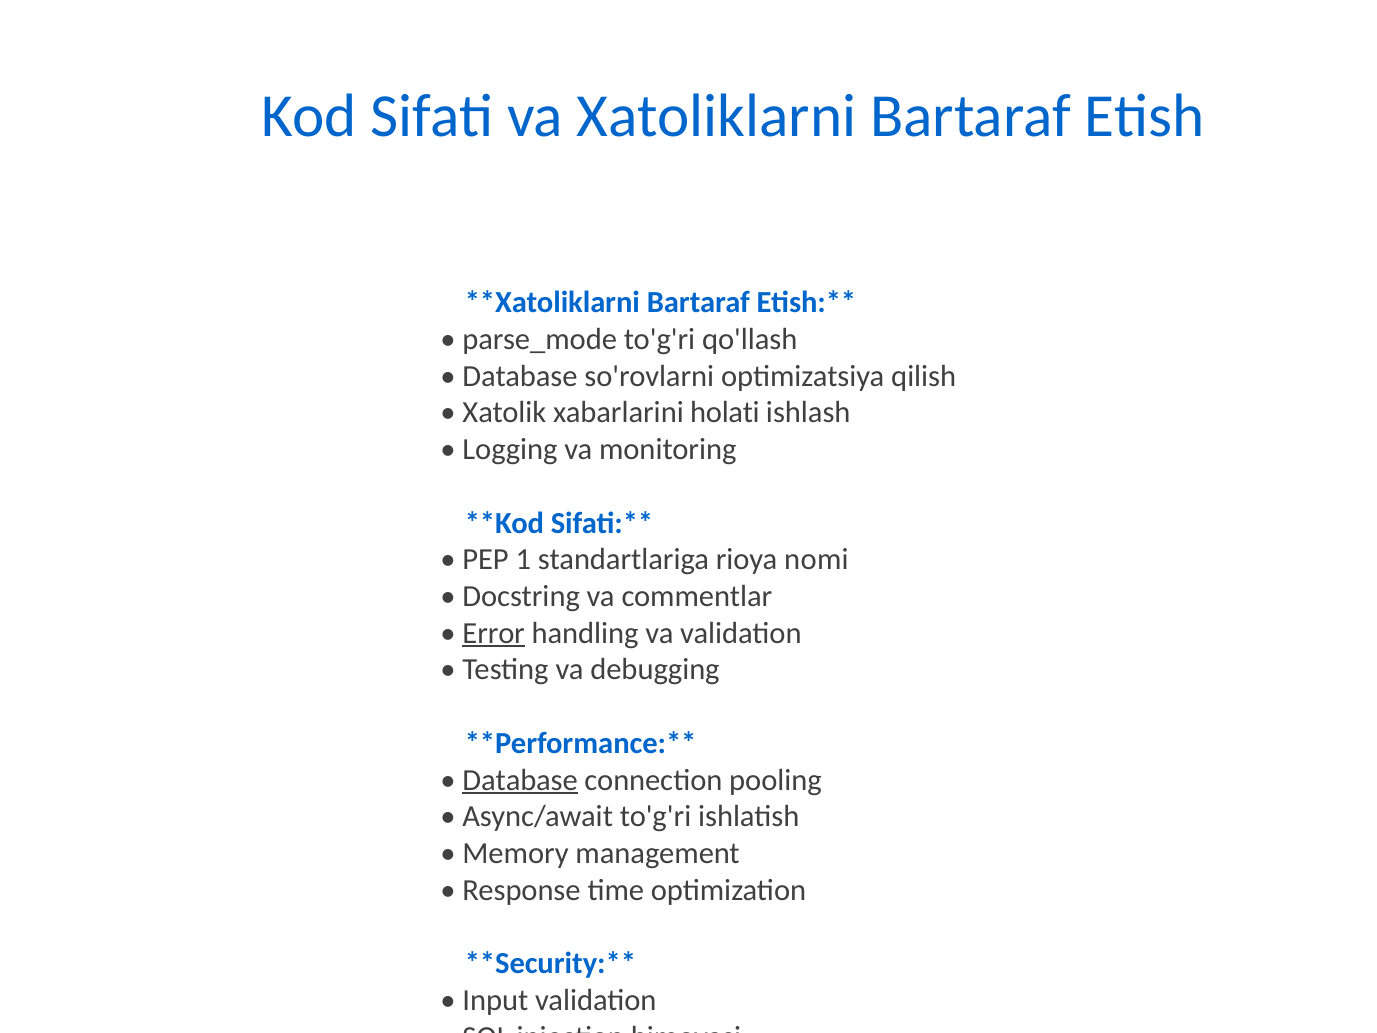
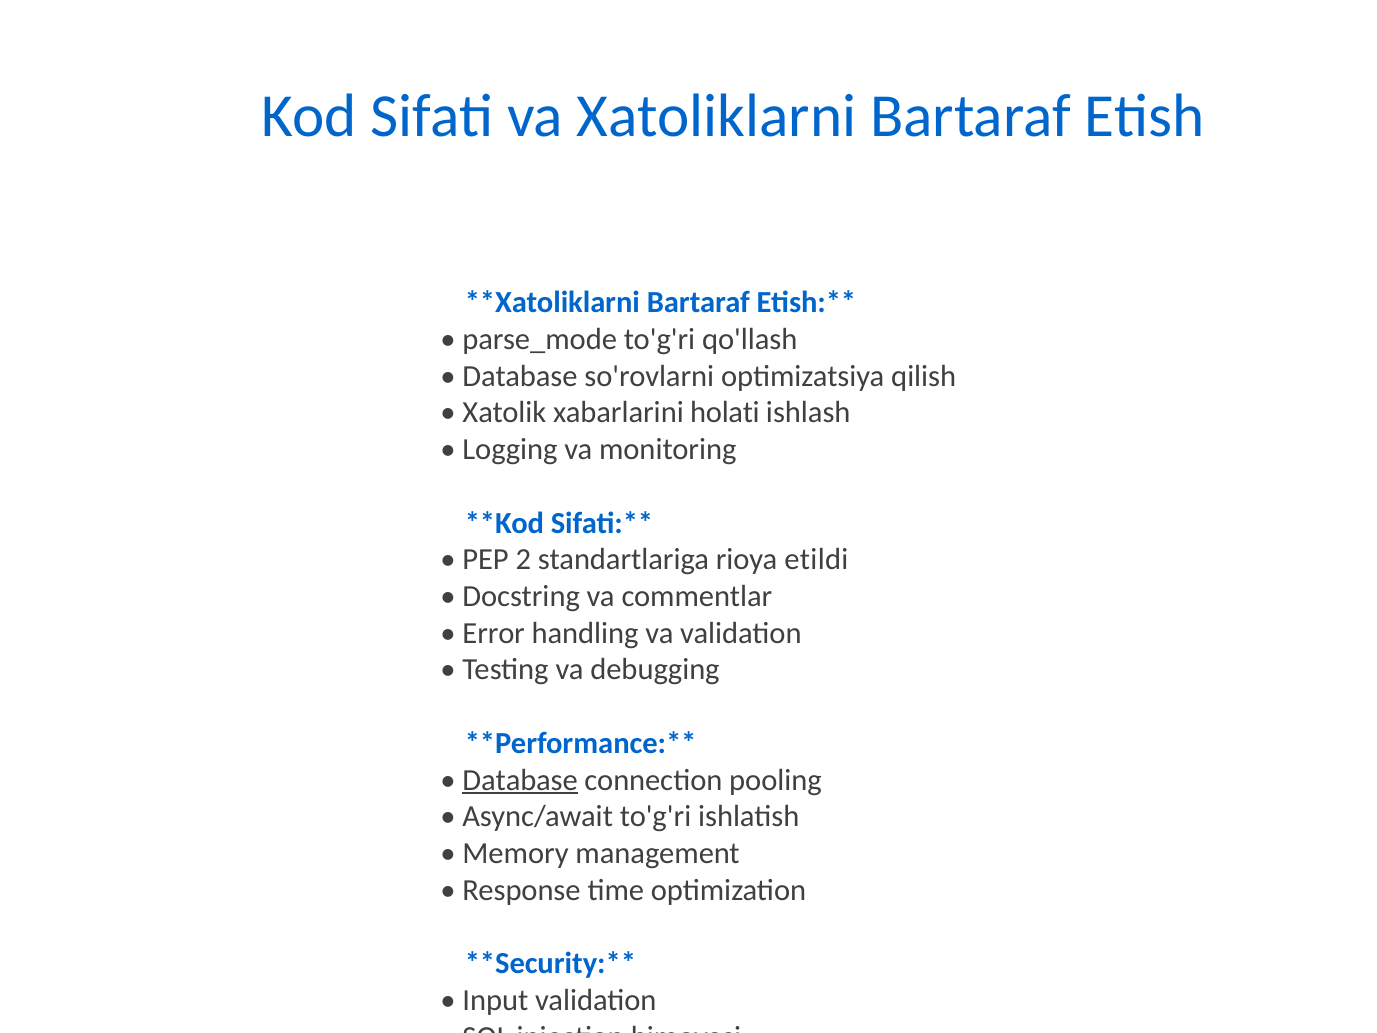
1: 1 -> 2
nomi: nomi -> etildi
Error underline: present -> none
